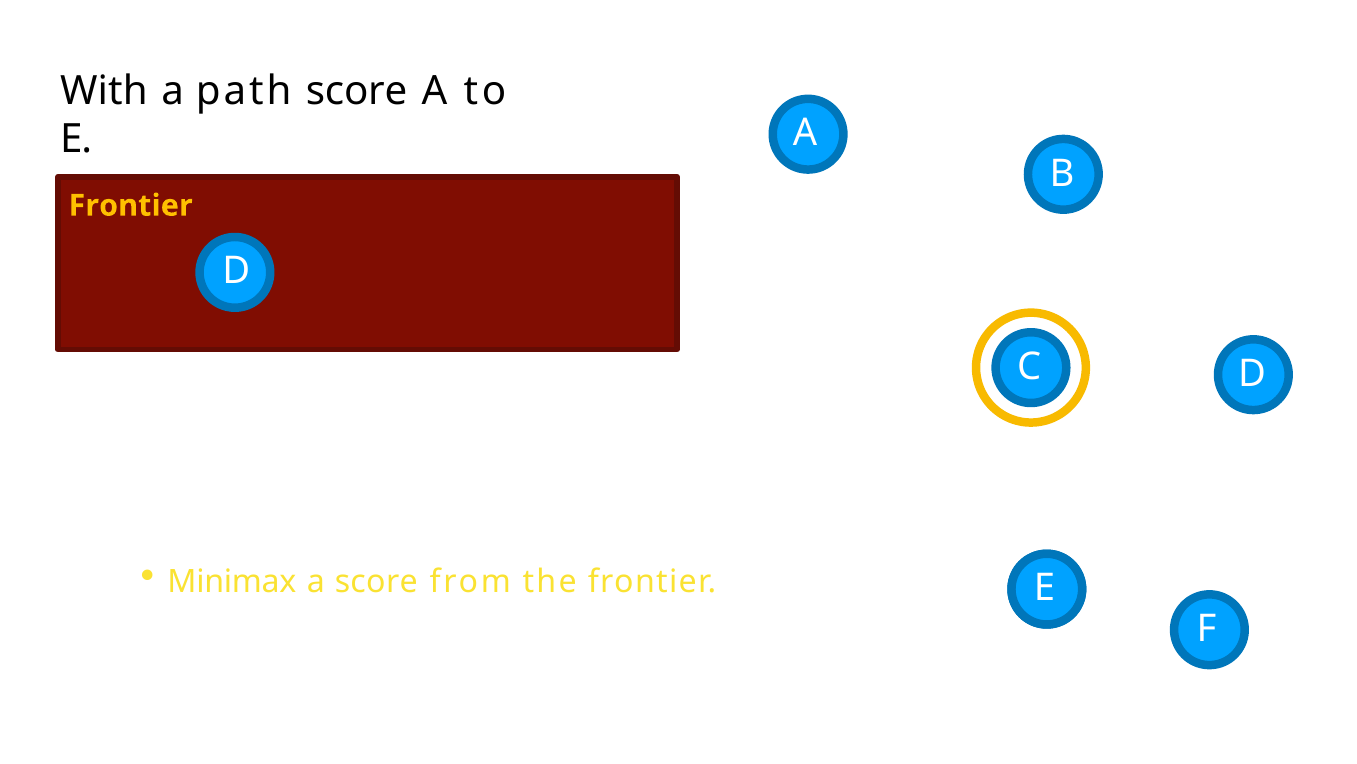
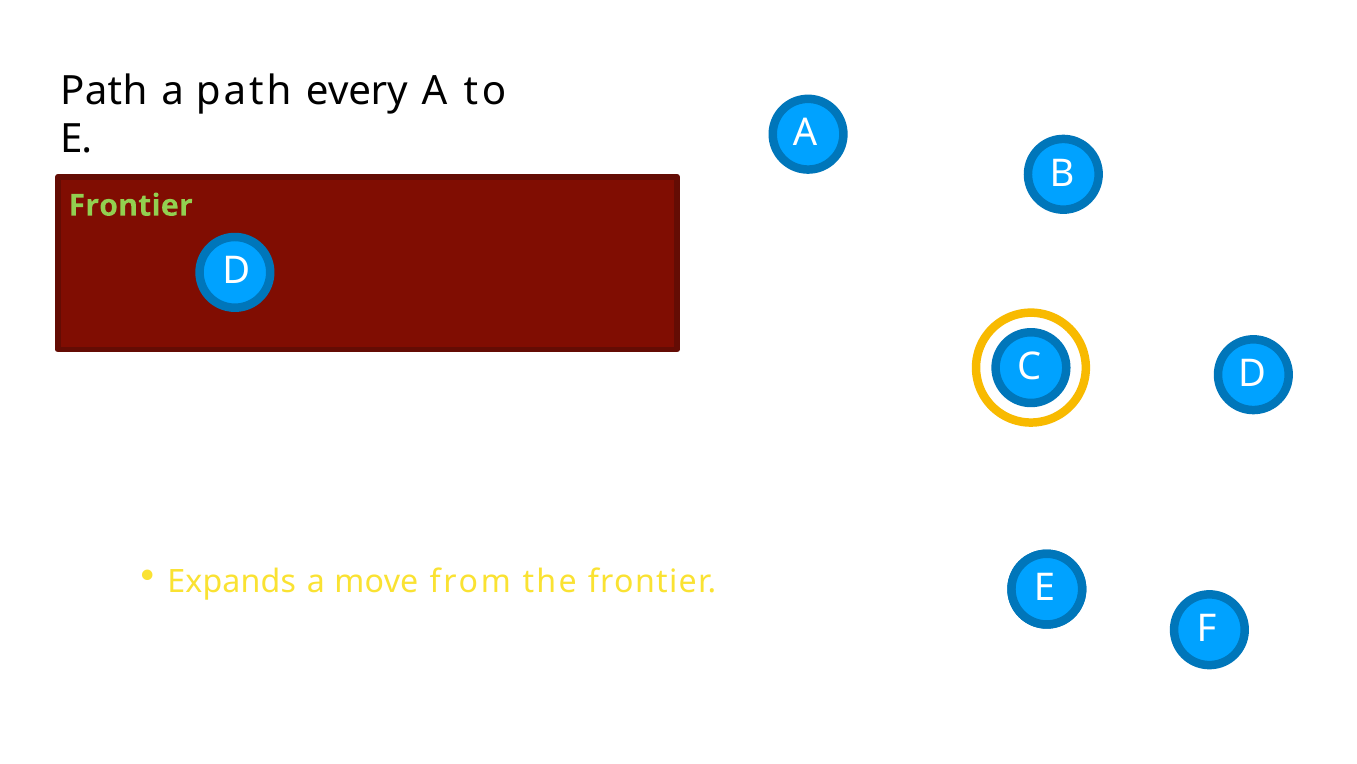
With at (104, 91): With -> Path
path score: score -> every
Frontier at (131, 205) colour: yellow -> light green
Minimax: Minimax -> Expands
a score: score -> move
